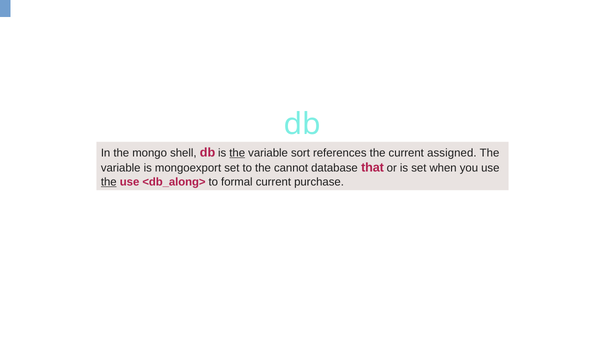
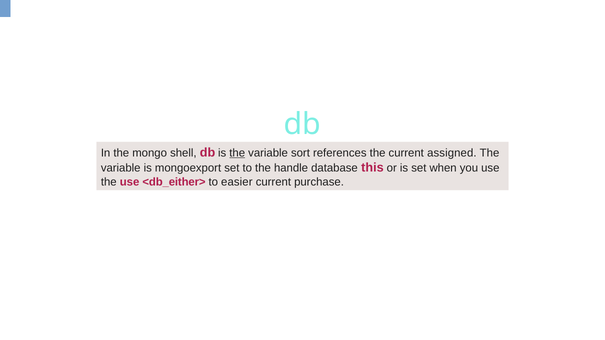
cannot: cannot -> handle
that: that -> this
the at (109, 182) underline: present -> none
<db_along>: <db_along> -> <db_either>
formal: formal -> easier
